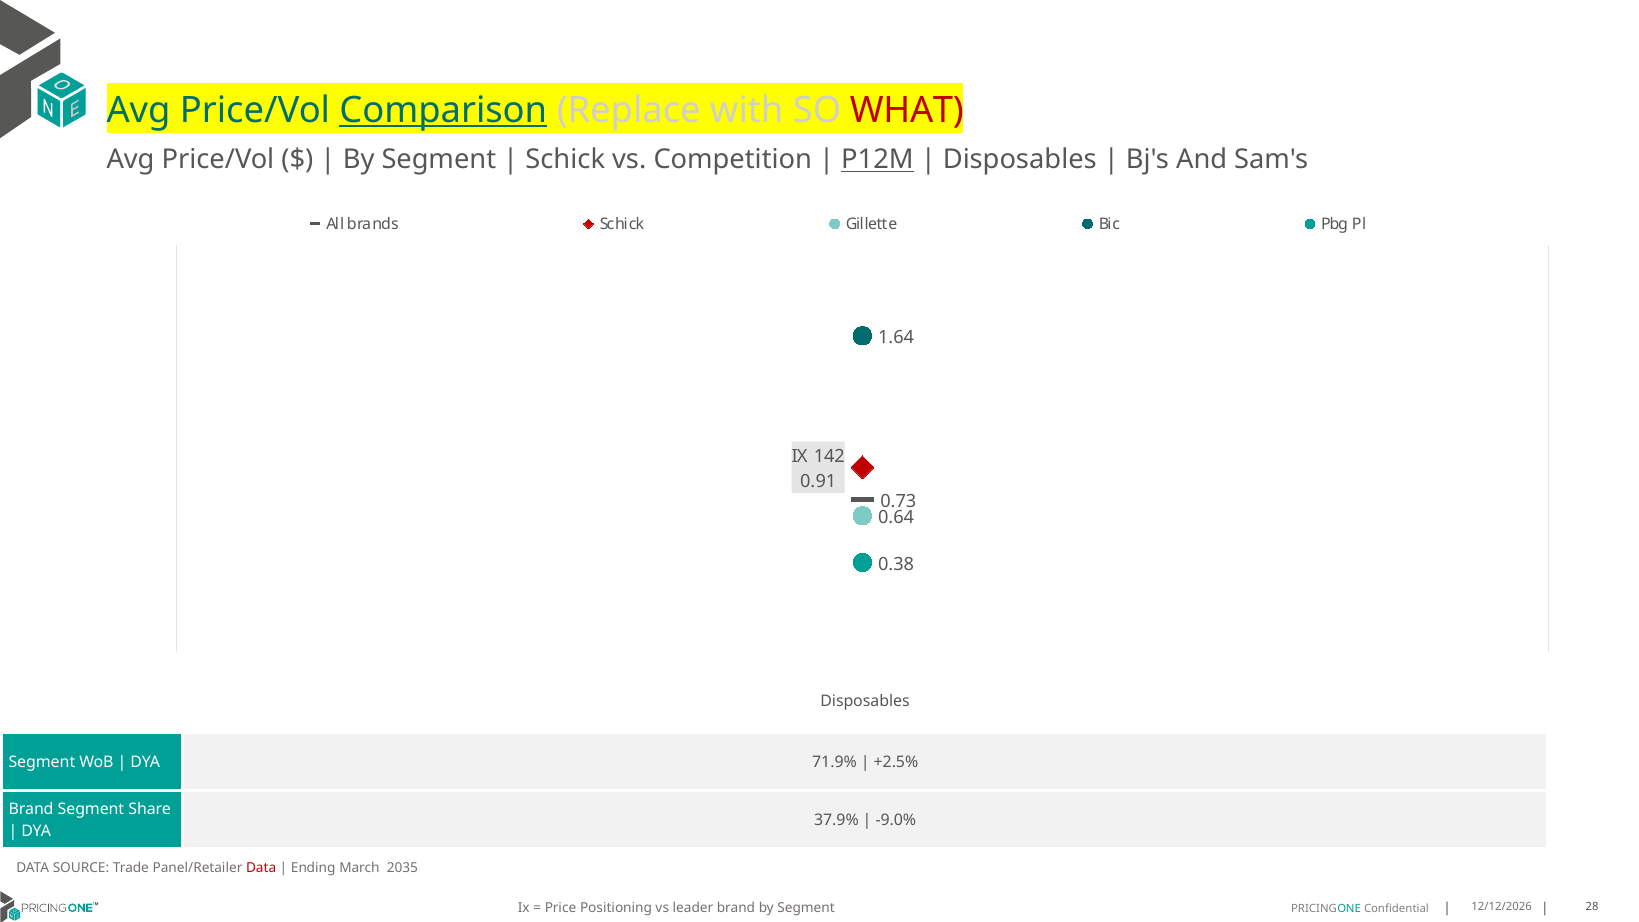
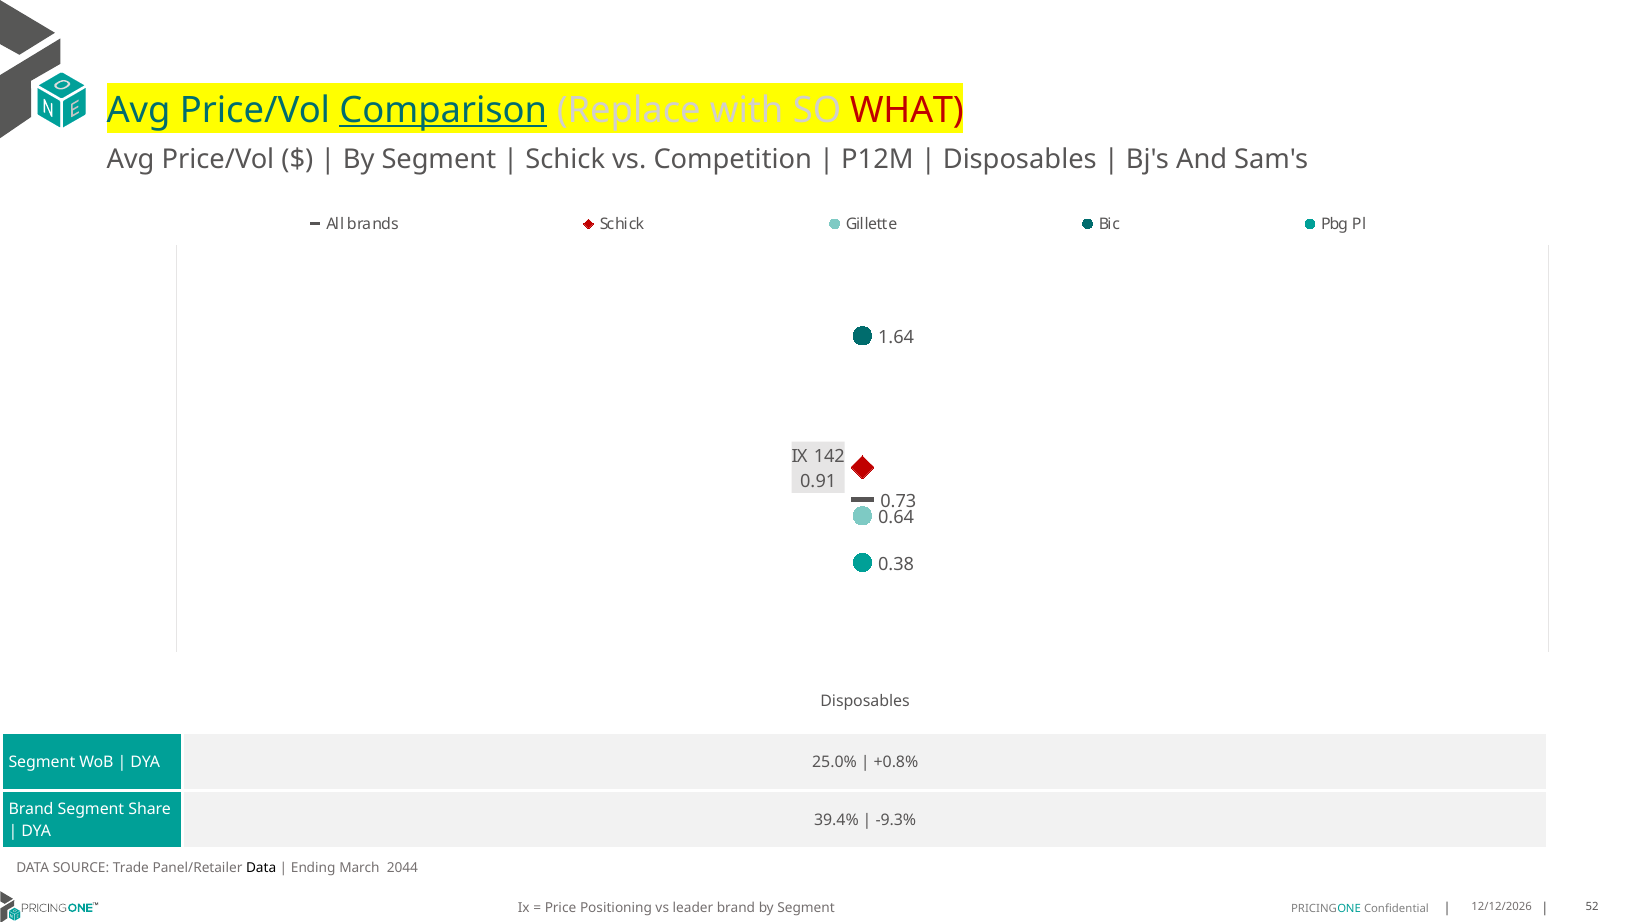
P12M underline: present -> none
71.9%: 71.9% -> 25.0%
+2.5%: +2.5% -> +0.8%
37.9%: 37.9% -> 39.4%
-9.0%: -9.0% -> -9.3%
Data at (261, 868) colour: red -> black
2035: 2035 -> 2044
28: 28 -> 52
